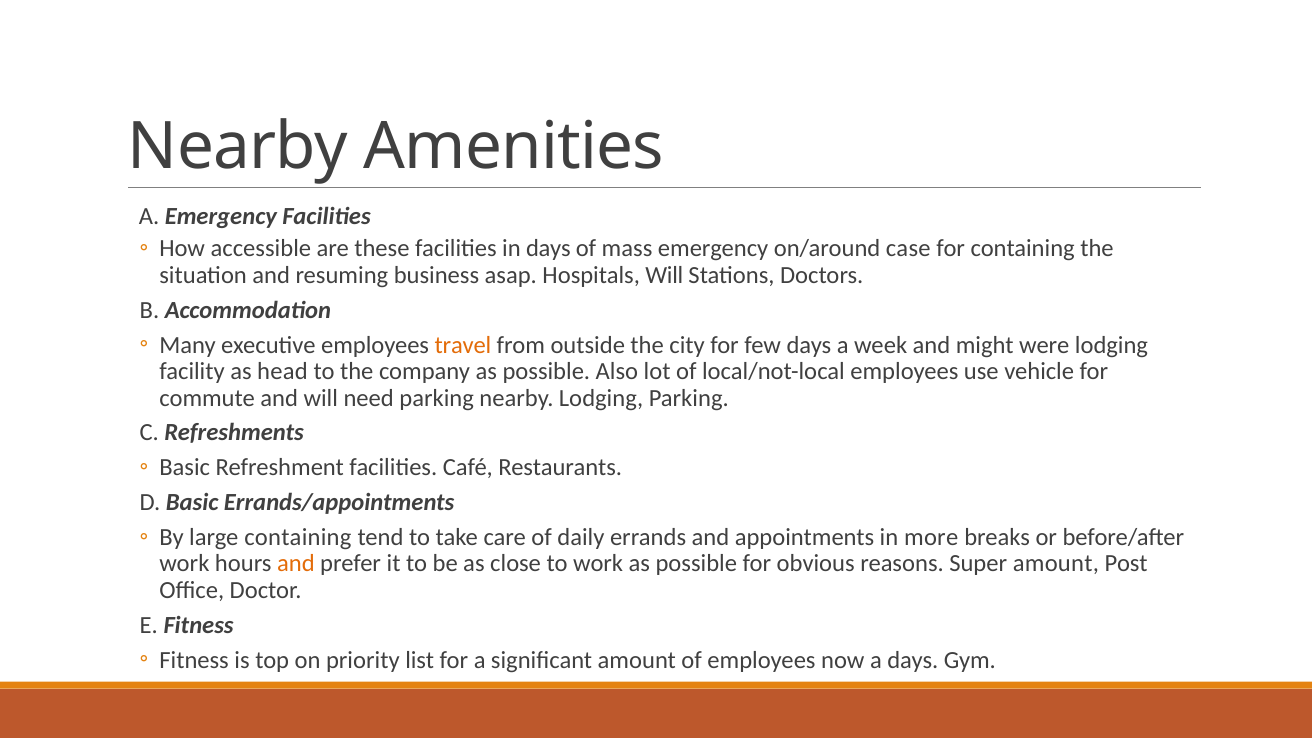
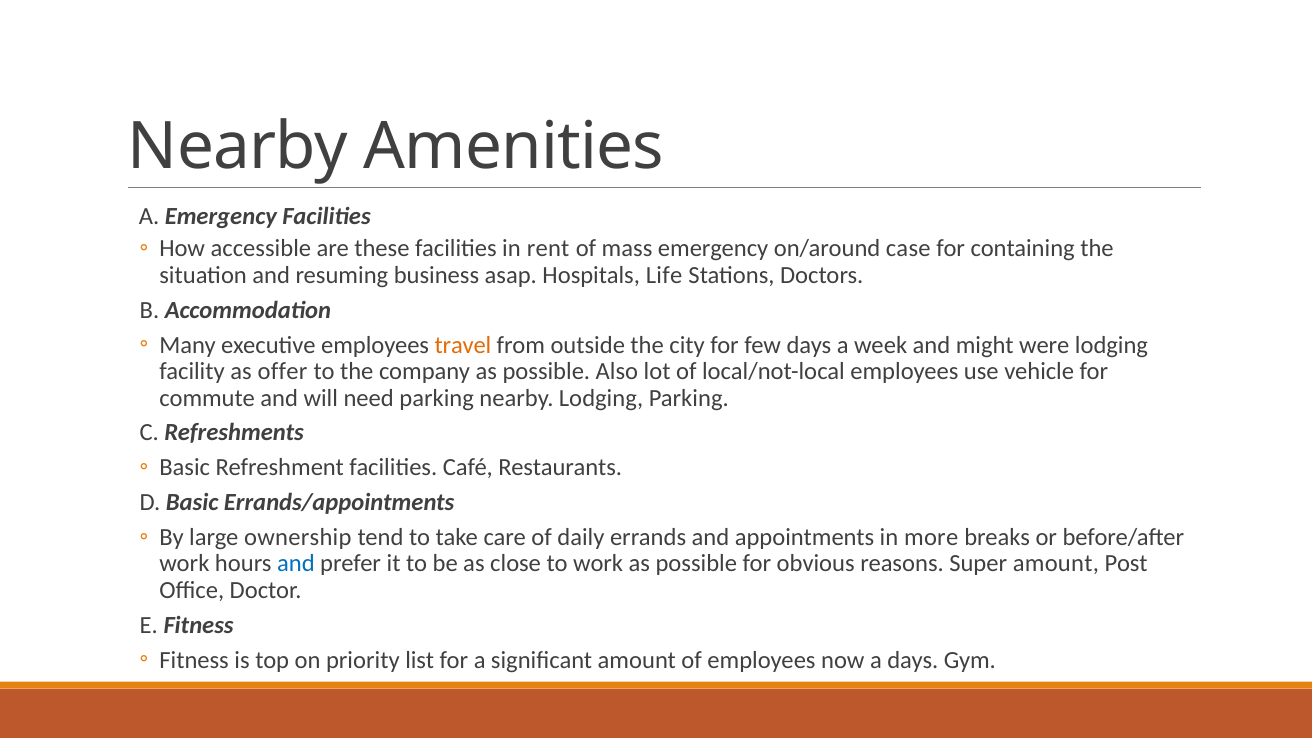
in days: days -> rent
Hospitals Will: Will -> Life
head: head -> offer
large containing: containing -> ownership
and at (296, 564) colour: orange -> blue
